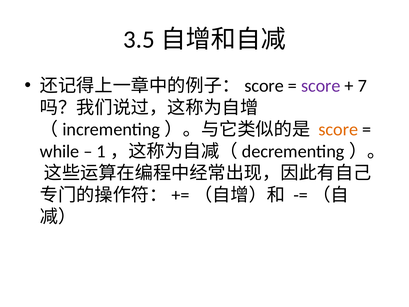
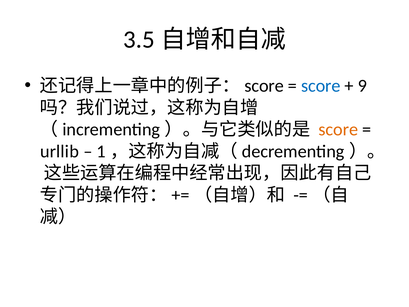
score at (321, 86) colour: purple -> blue
7: 7 -> 9
while: while -> urllib
